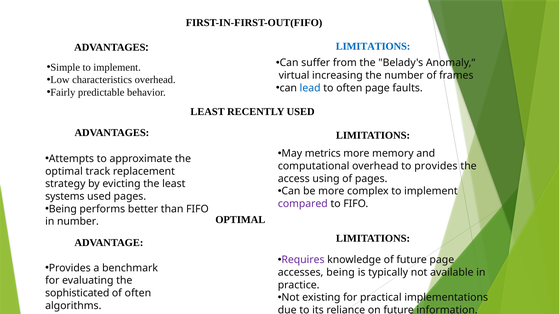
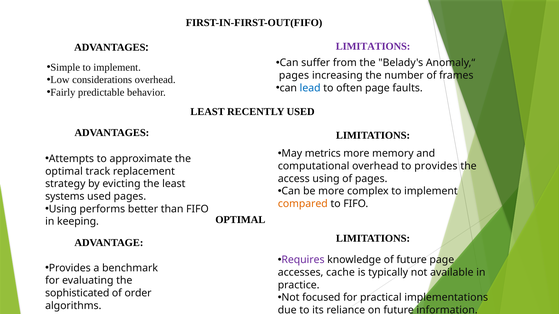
LIMITATIONS at (373, 47) colour: blue -> purple
virtual at (294, 75): virtual -> pages
characteristics: characteristics -> considerations
compared colour: purple -> orange
Being at (63, 209): Being -> Using
in number: number -> keeping
accesses being: being -> cache
of often: often -> order
existing: existing -> focused
